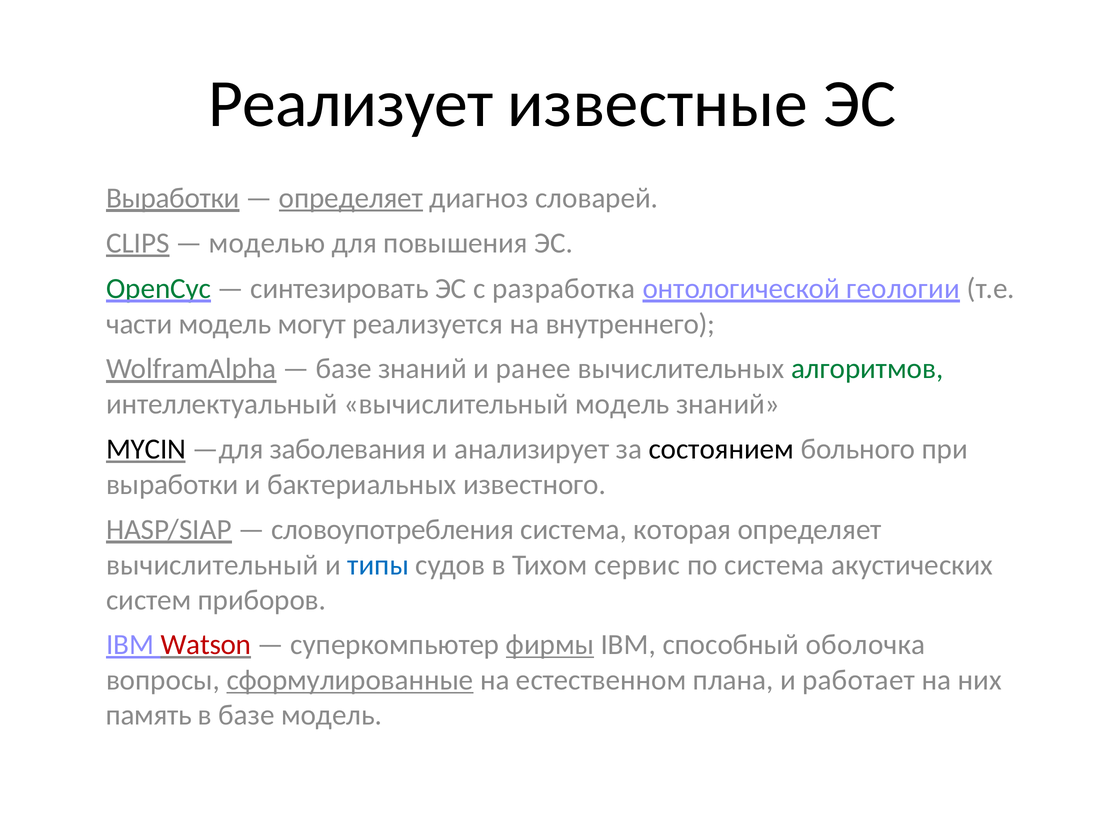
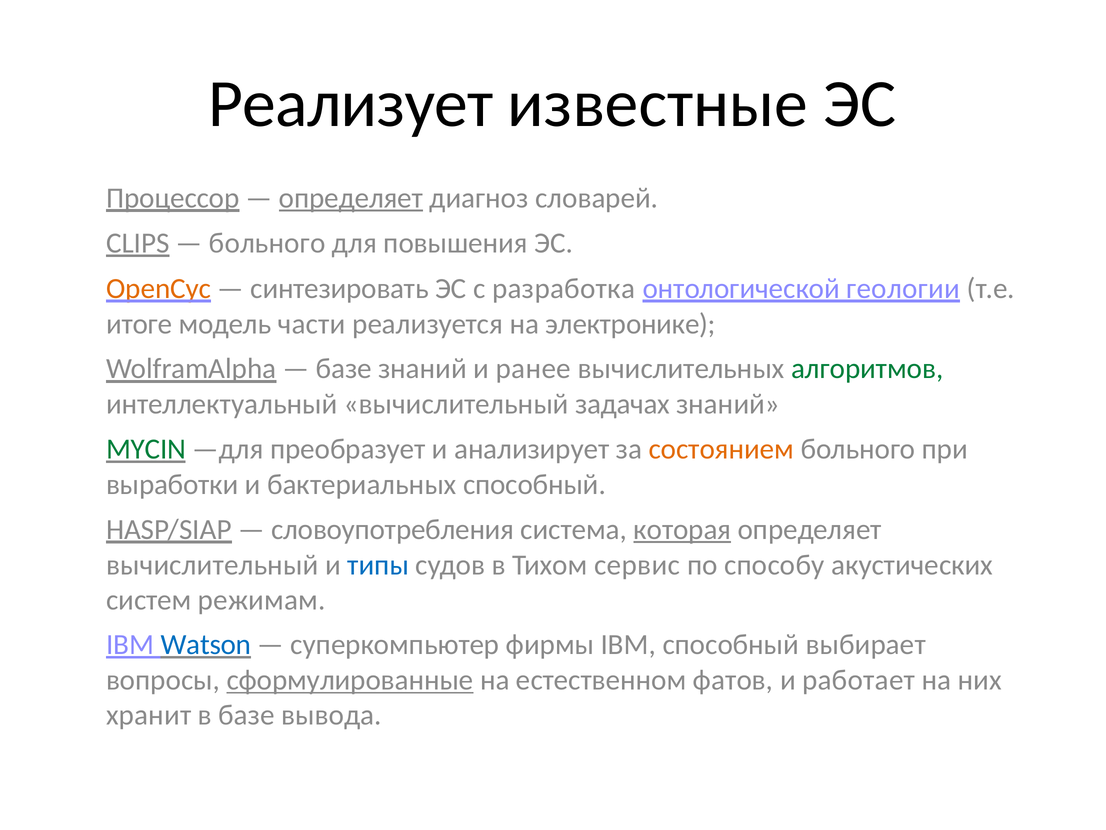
Выработки at (173, 198): Выработки -> Процессор
моделью at (267, 243): моделью -> больного
OpenCyc colour: green -> orange
части: части -> итоге
могут: могут -> части
внутреннего: внутреннего -> электронике
вычислительный модель: модель -> задачах
MYCIN colour: black -> green
заболевания: заболевания -> преобразует
состоянием colour: black -> orange
бактериальных известного: известного -> способный
которая underline: none -> present
по система: система -> способу
приборов: приборов -> режимам
Watson colour: red -> blue
фирмы underline: present -> none
оболочка: оболочка -> выбирает
плана: плана -> фатов
память: память -> хранит
базе модель: модель -> вывода
